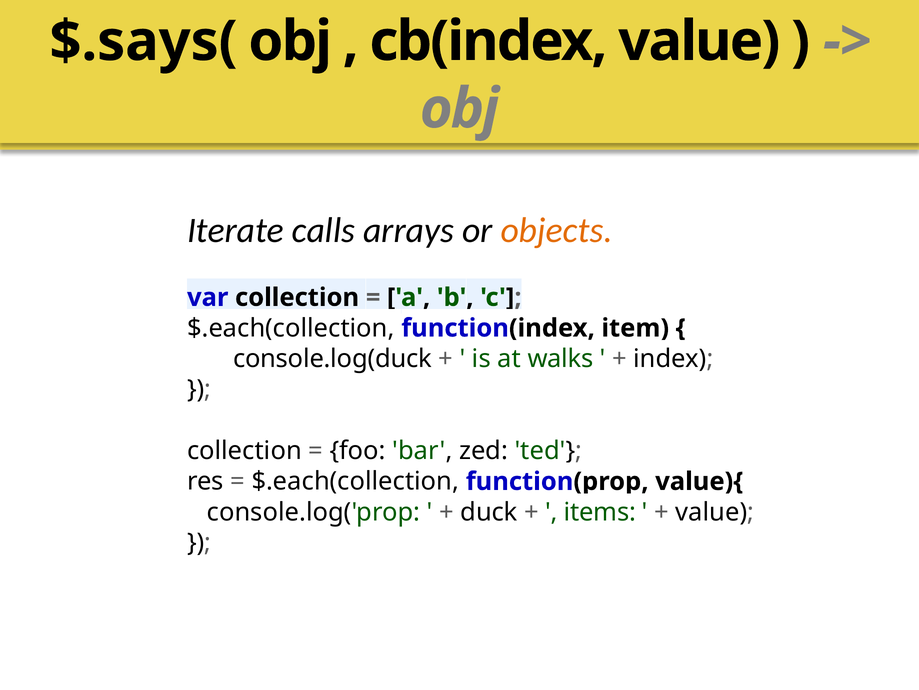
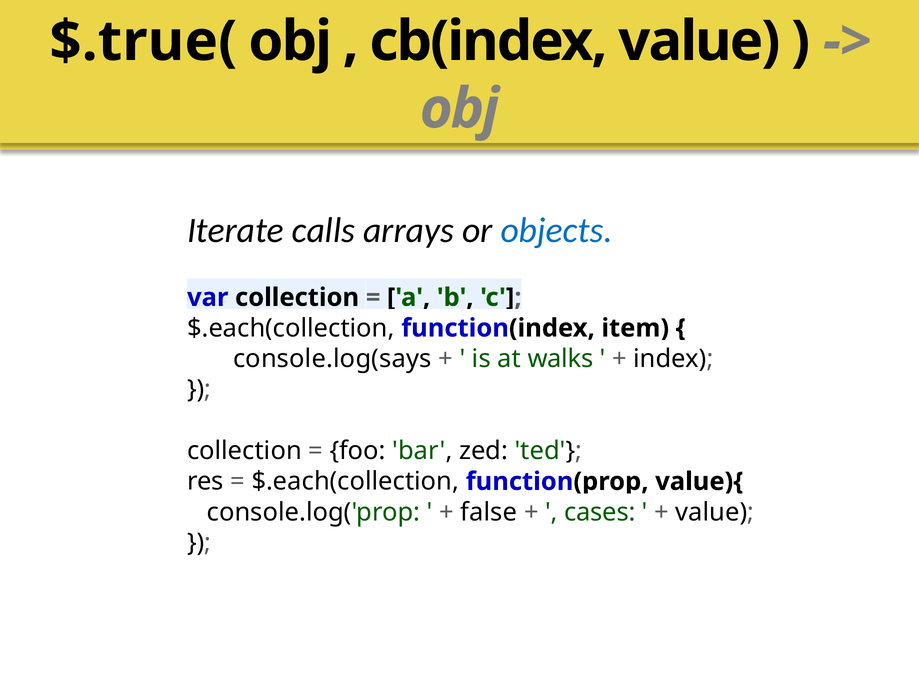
$.says(: $.says( -> $.true(
objects colour: orange -> blue
console.log(duck: console.log(duck -> console.log(says
duck: duck -> false
items: items -> cases
